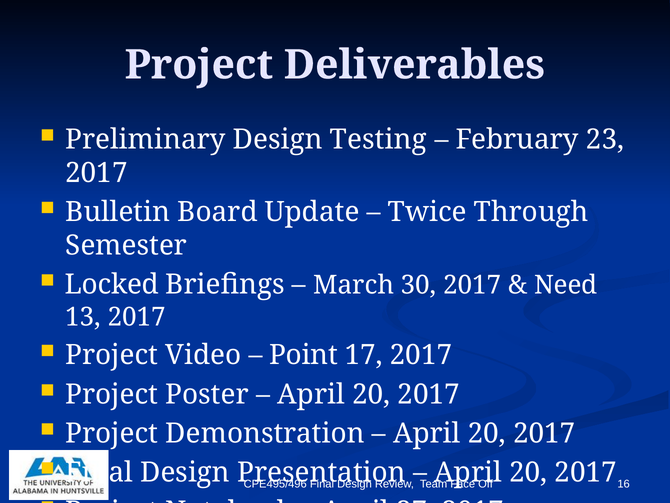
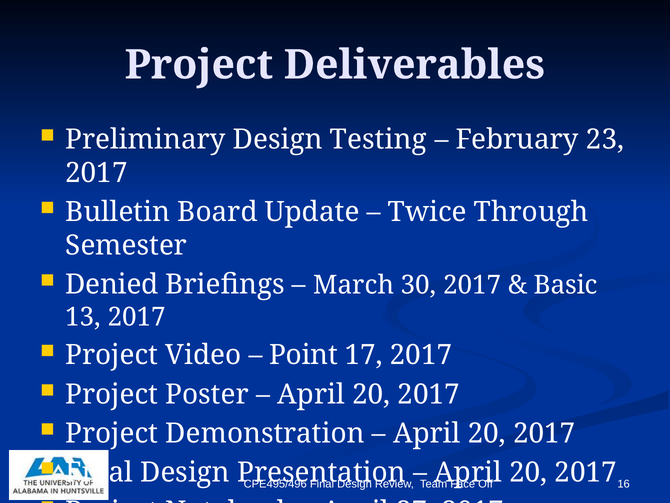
Locked: Locked -> Denied
Need: Need -> Basic
